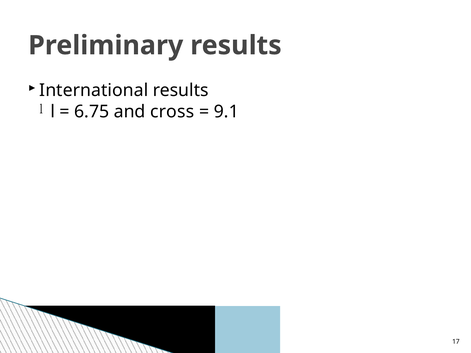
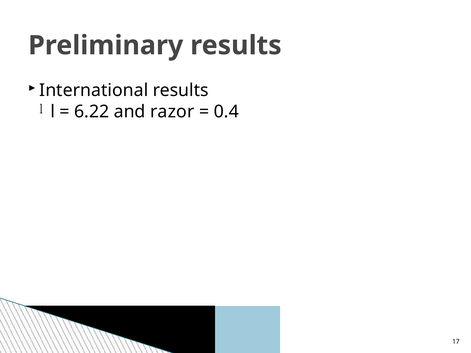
6.75: 6.75 -> 6.22
cross: cross -> razor
9.1: 9.1 -> 0.4
